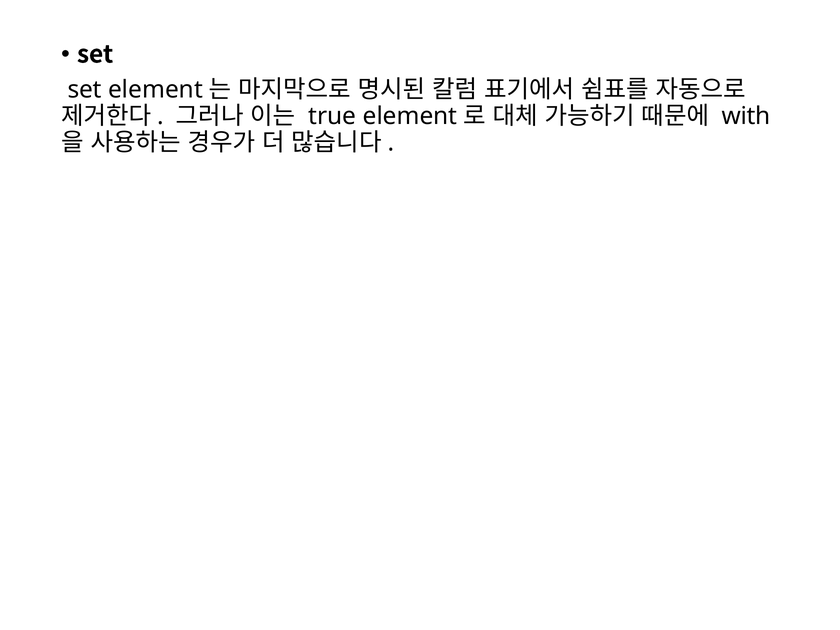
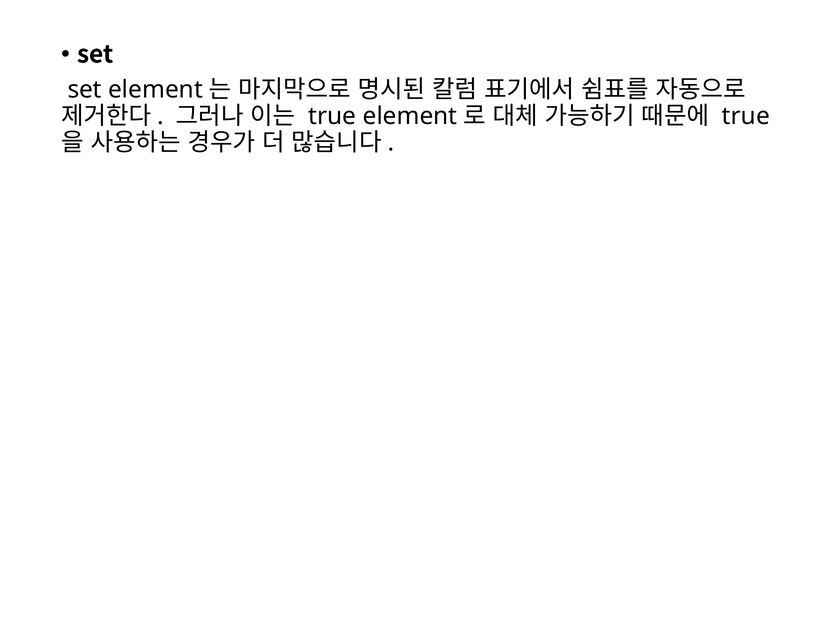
with at (746, 116): with -> true
